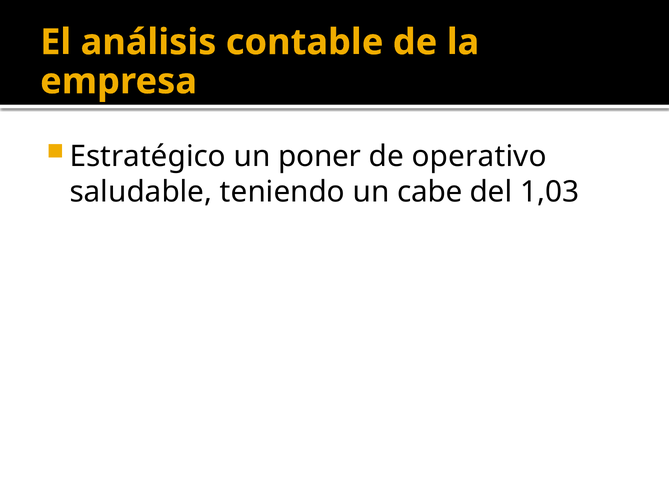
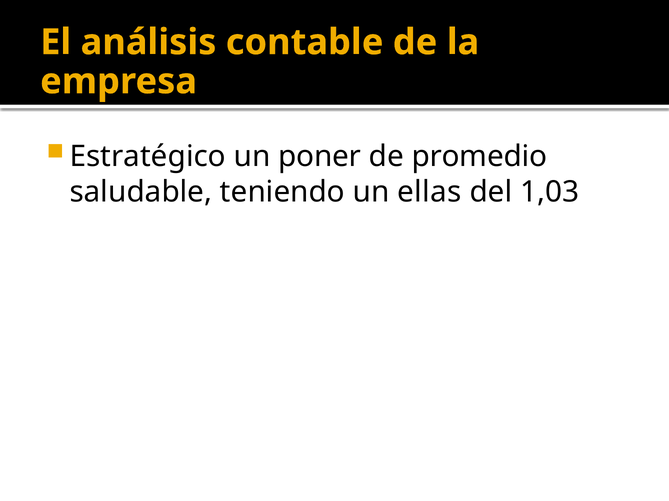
operativo: operativo -> promedio
cabe: cabe -> ellas
